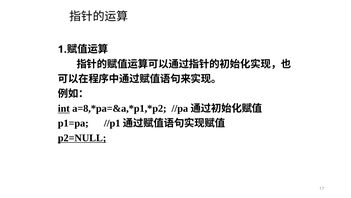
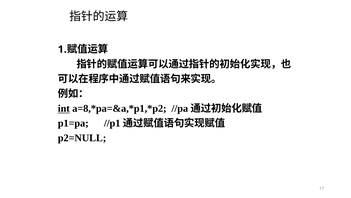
p2=NULL underline: present -> none
